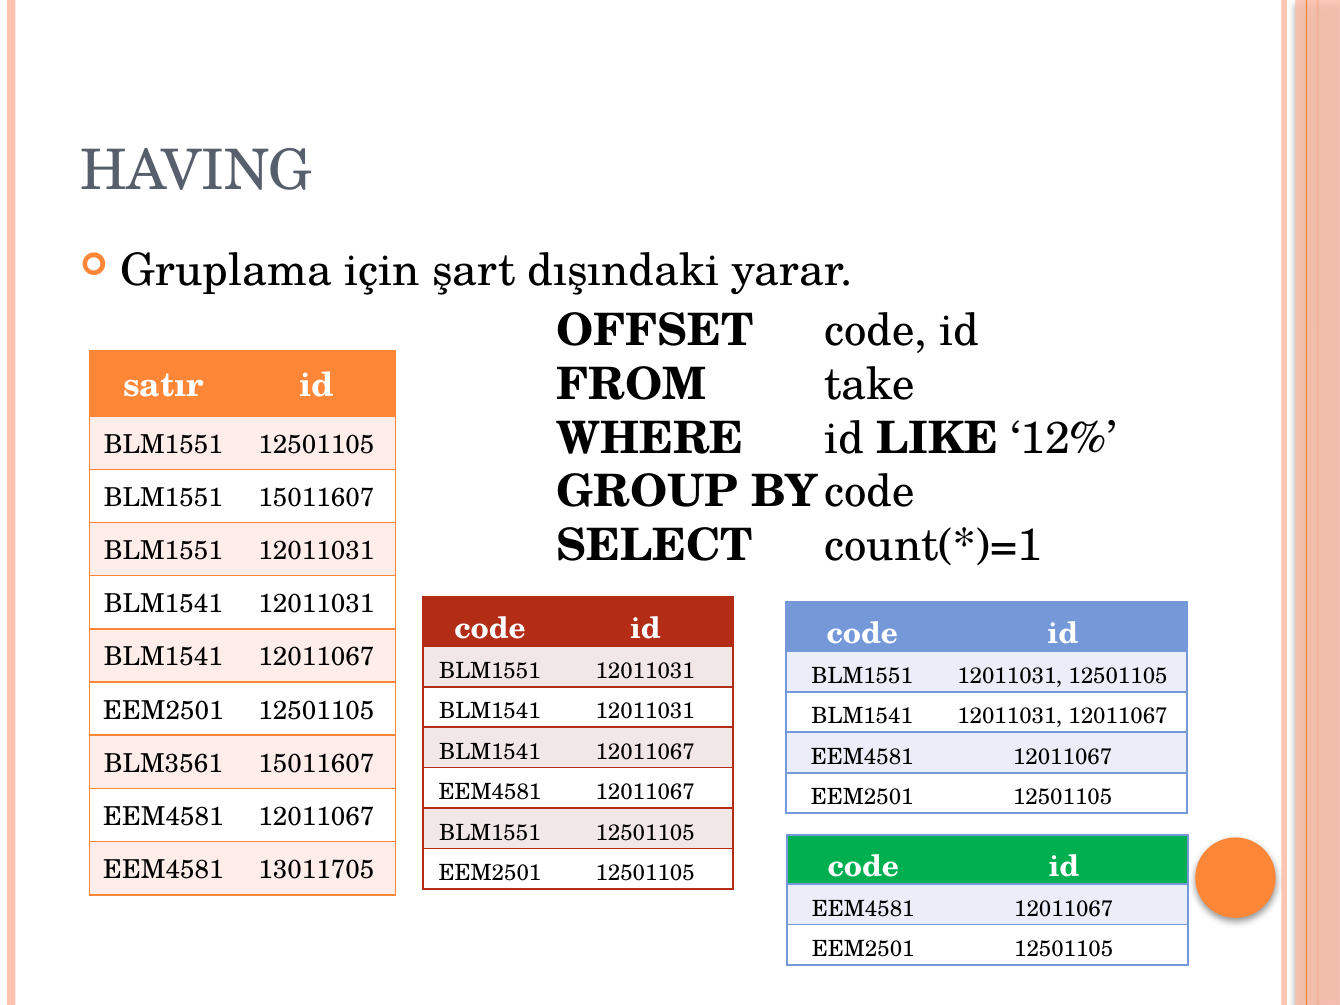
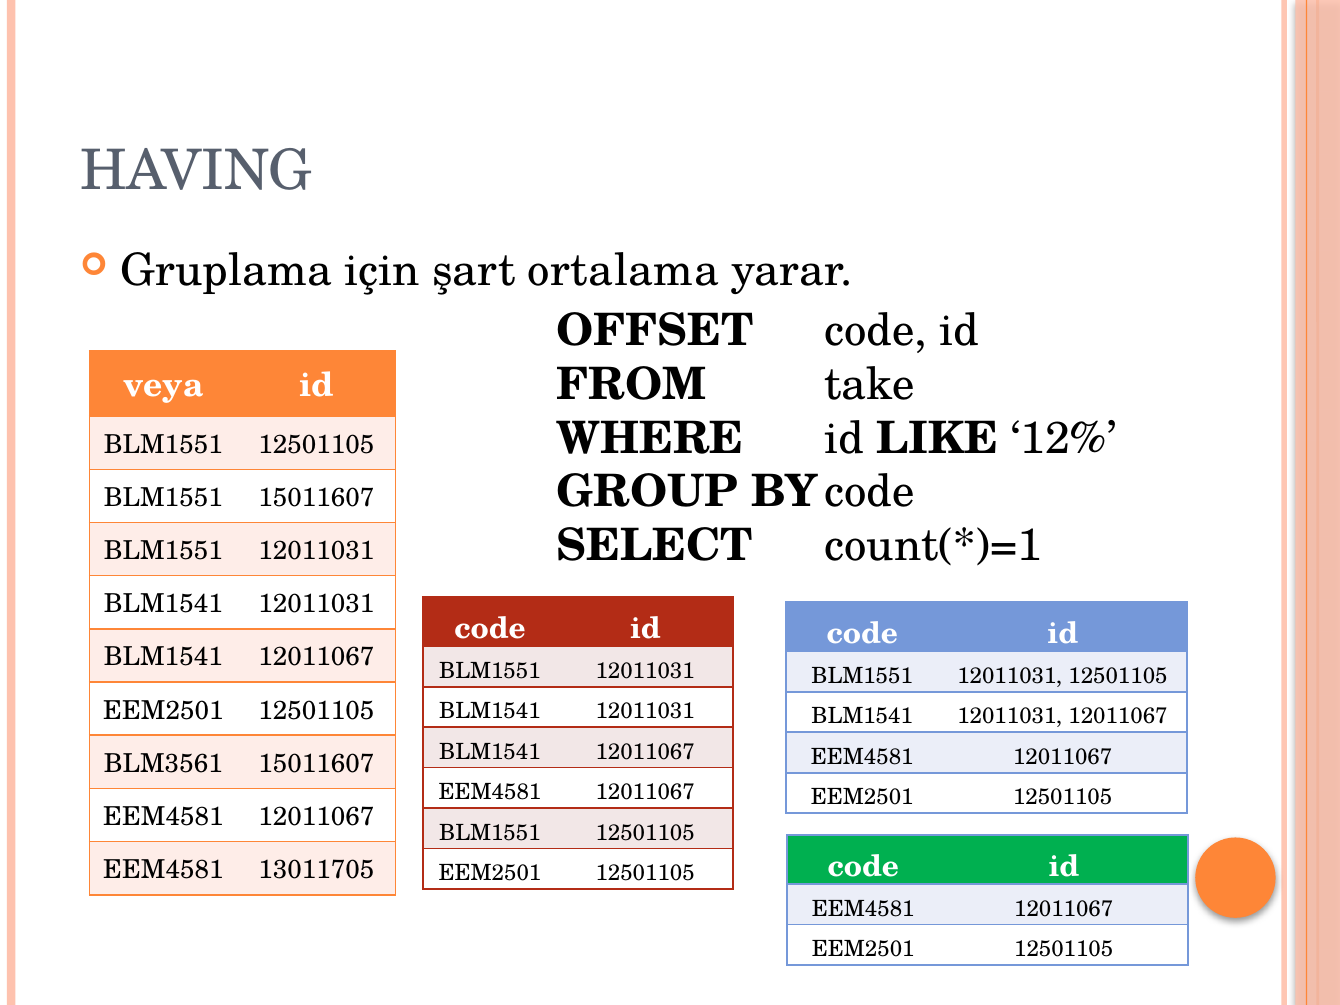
dışındaki: dışındaki -> ortalama
satır: satır -> veya
